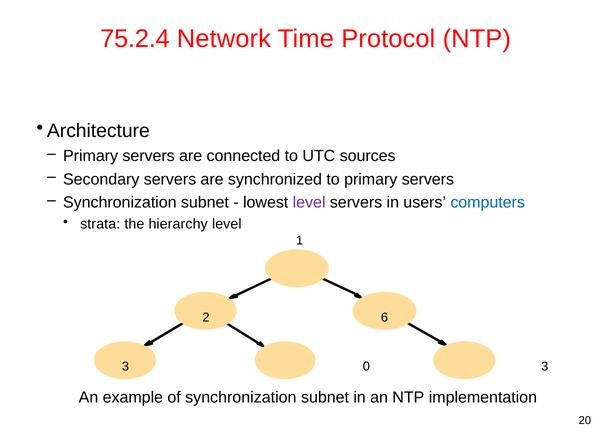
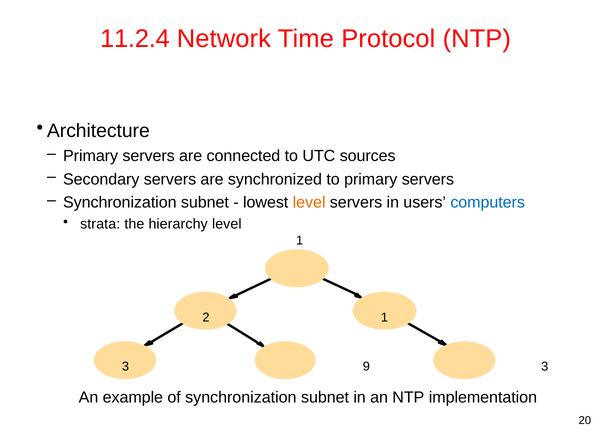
75.2.4: 75.2.4 -> 11.2.4
level at (309, 202) colour: purple -> orange
2 6: 6 -> 1
0: 0 -> 9
